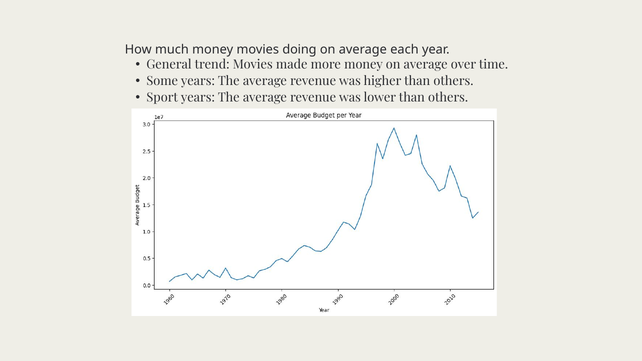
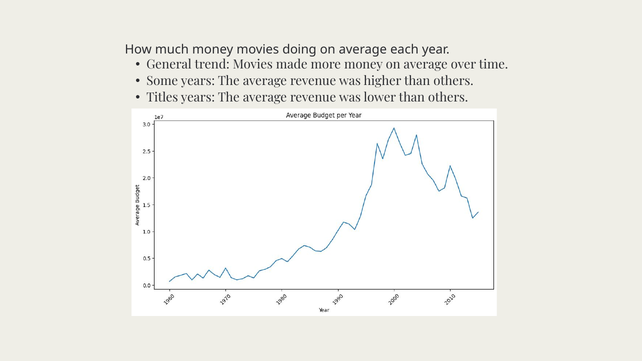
Sport: Sport -> Titles
